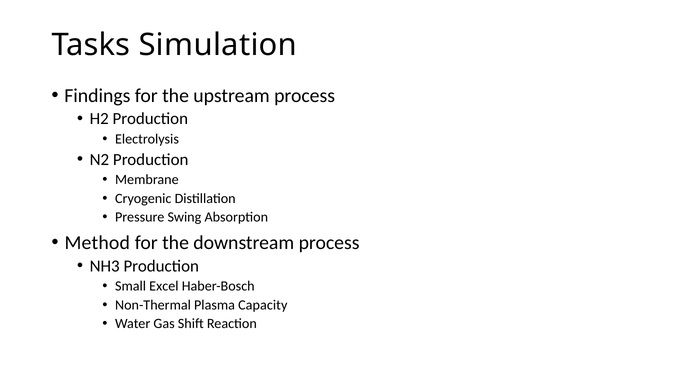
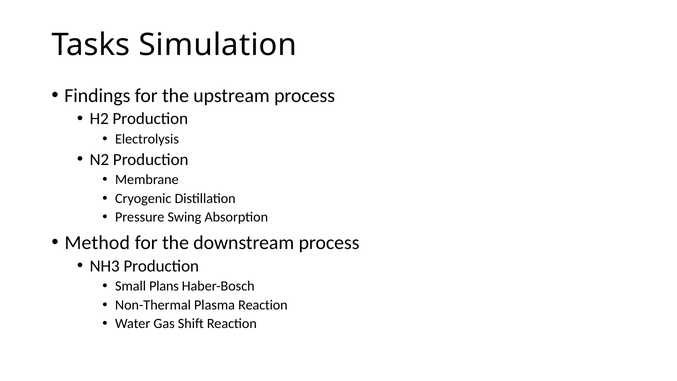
Excel: Excel -> Plans
Plasma Capacity: Capacity -> Reaction
